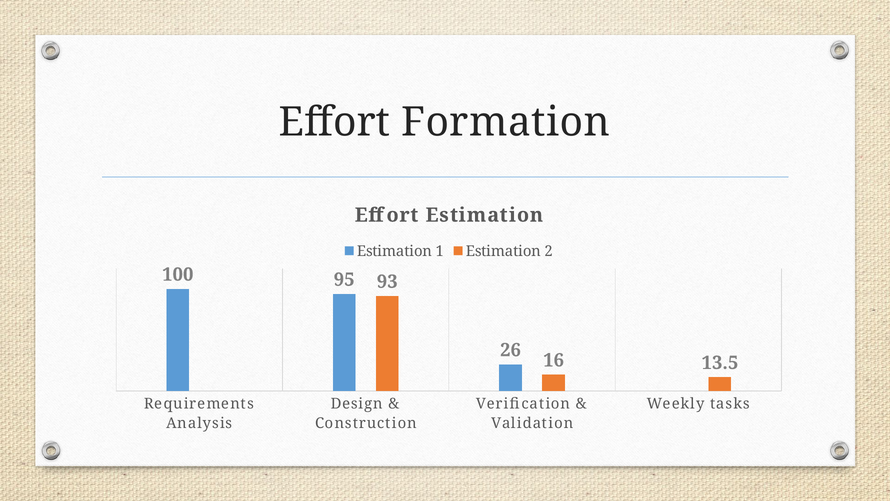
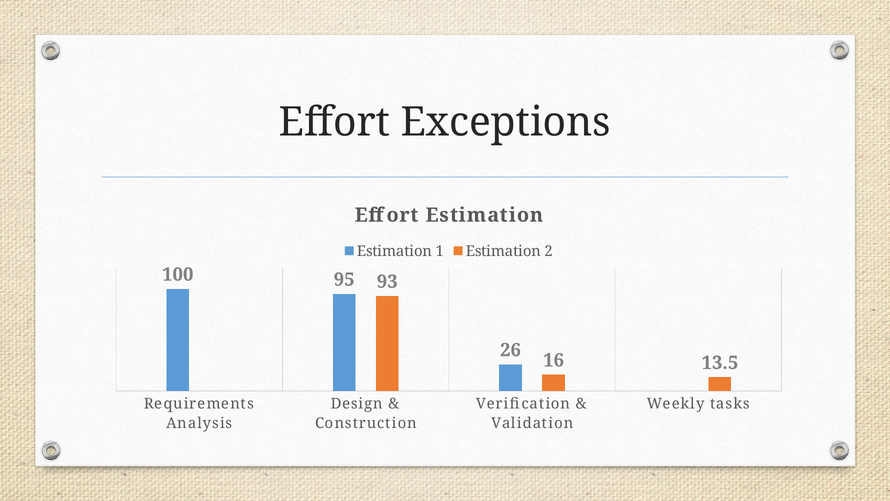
Formation: Formation -> Exceptions
